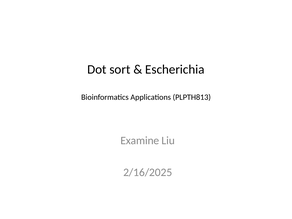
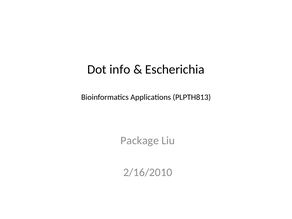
sort: sort -> info
Examine: Examine -> Package
2/16/2025: 2/16/2025 -> 2/16/2010
